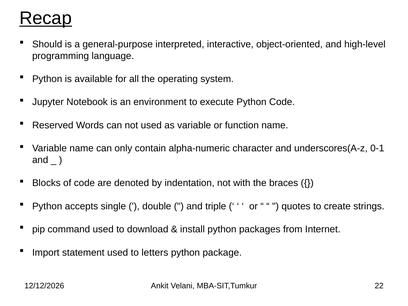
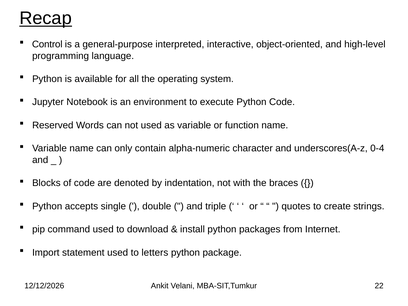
Should: Should -> Control
0-1: 0-1 -> 0-4
